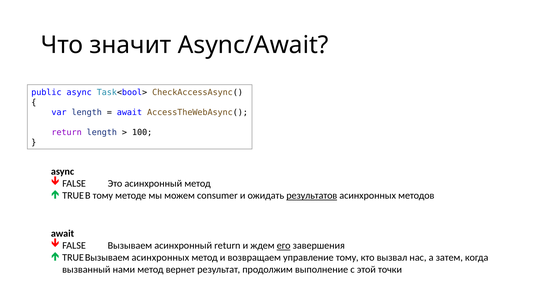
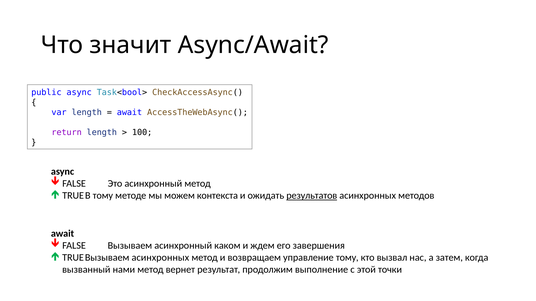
consumer: consumer -> контекста
асинхронный return: return -> каком
его underline: present -> none
